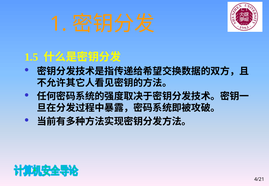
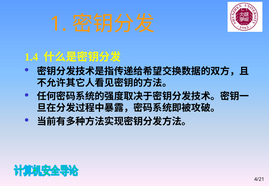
1.5: 1.5 -> 1.4
